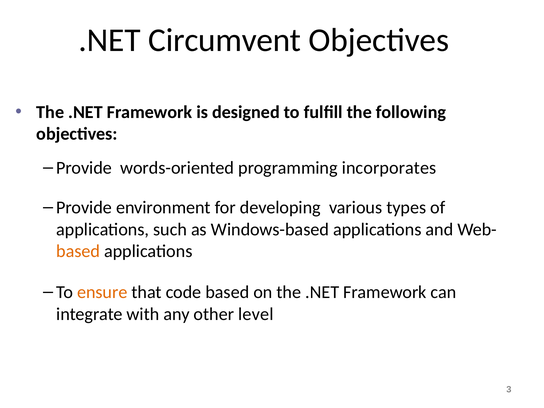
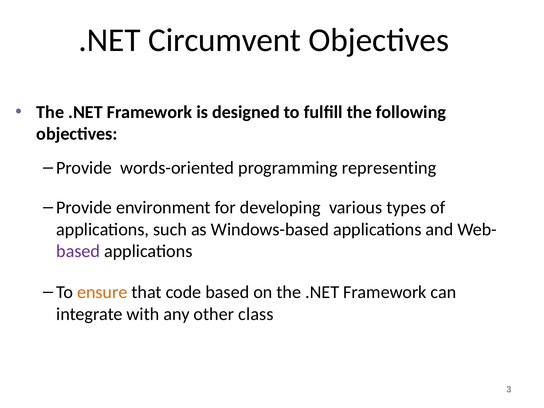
incorporates: incorporates -> representing
based at (78, 251) colour: orange -> purple
level: level -> class
